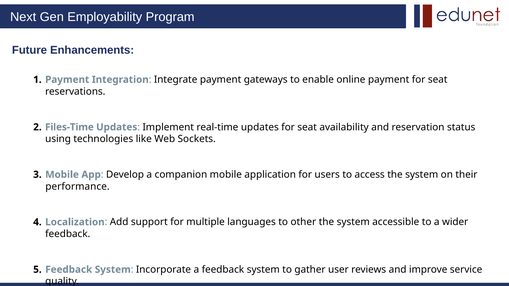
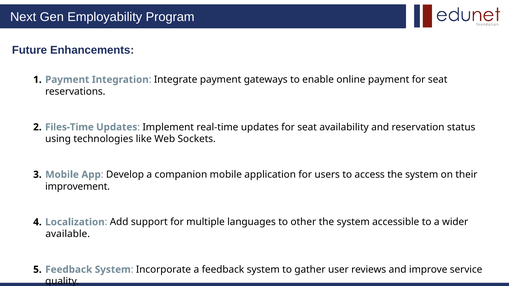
performance: performance -> improvement
feedback at (68, 234): feedback -> available
